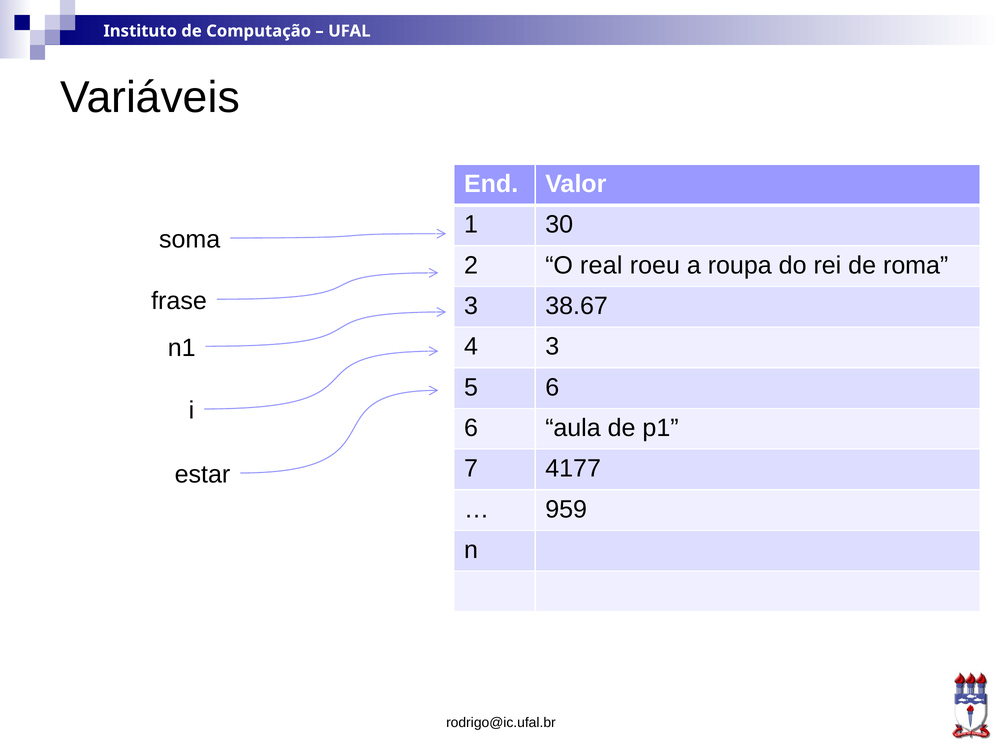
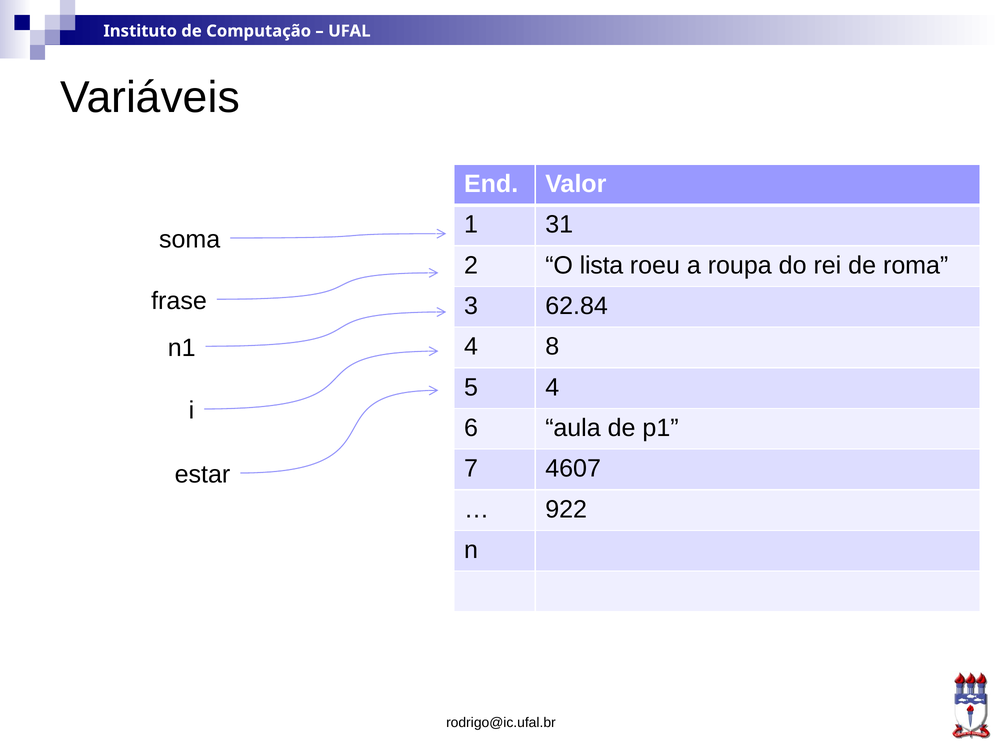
30: 30 -> 31
real: real -> lista
38.67: 38.67 -> 62.84
4 3: 3 -> 8
5 6: 6 -> 4
4177: 4177 -> 4607
959: 959 -> 922
